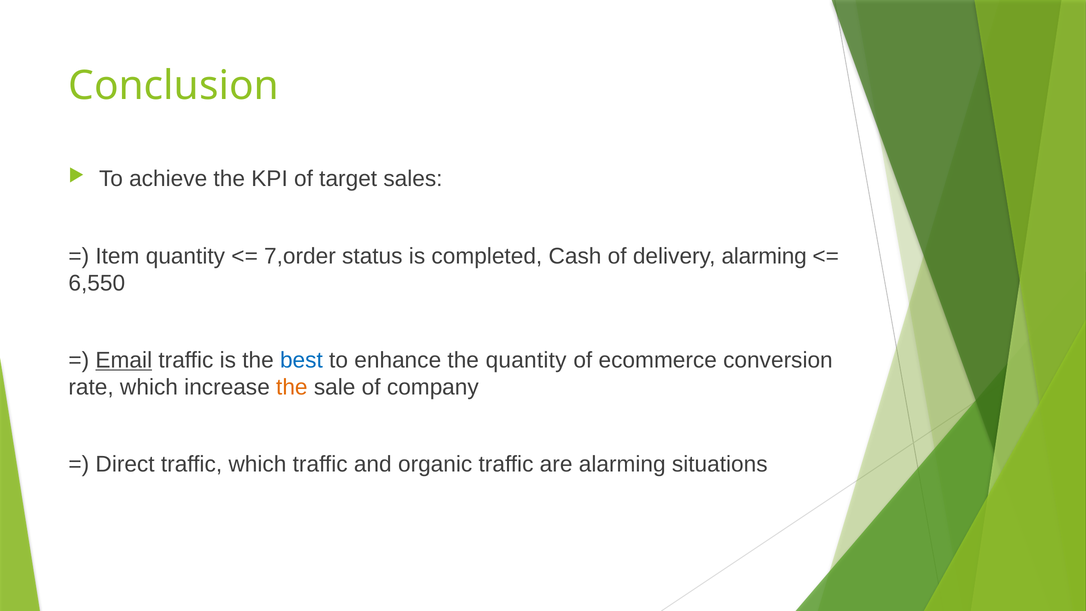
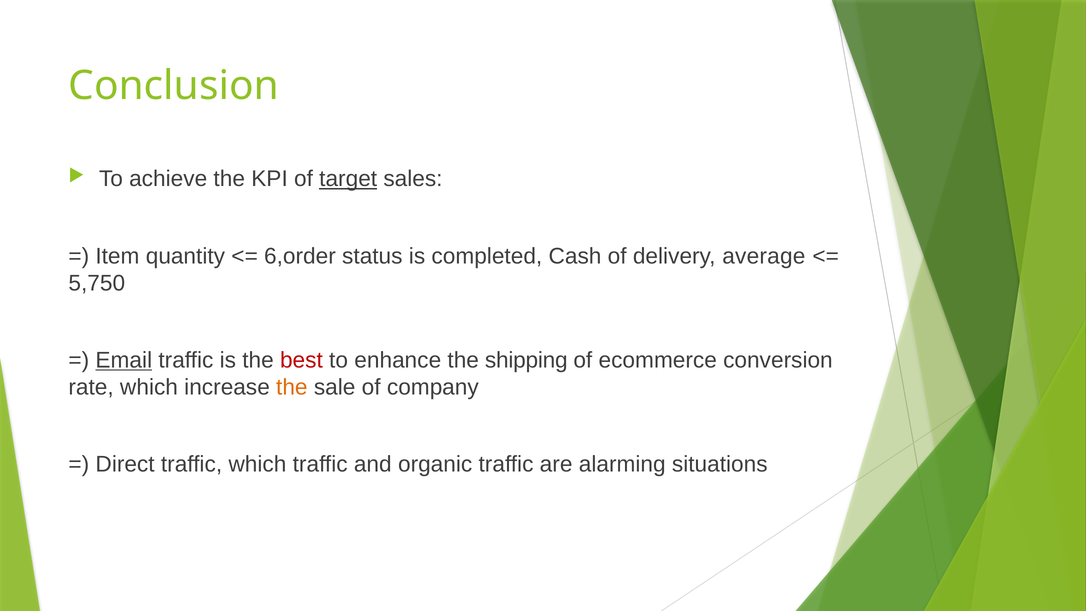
target underline: none -> present
7,order: 7,order -> 6,order
delivery alarming: alarming -> average
6,550: 6,550 -> 5,750
best colour: blue -> red
the quantity: quantity -> shipping
